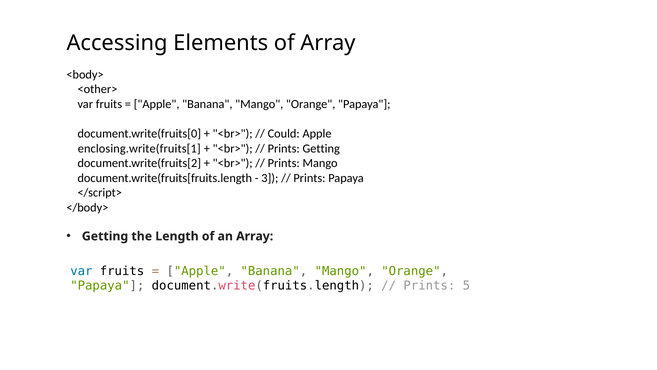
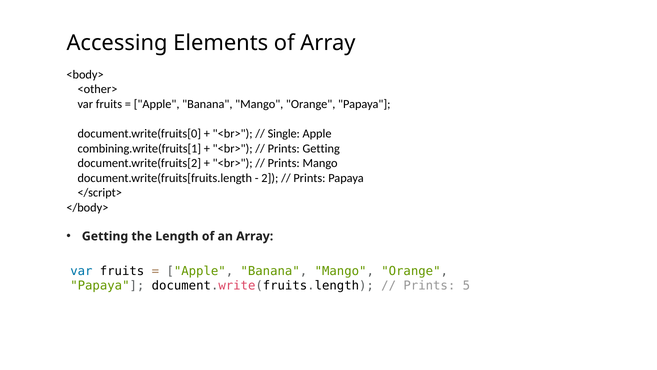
Could: Could -> Single
enclosing.write(fruits[1: enclosing.write(fruits[1 -> combining.write(fruits[1
3: 3 -> 2
